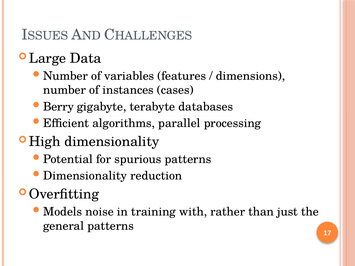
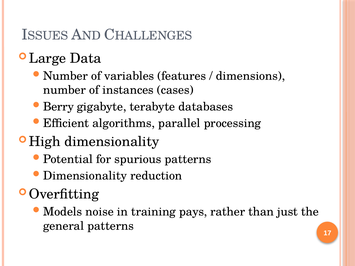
with: with -> pays
